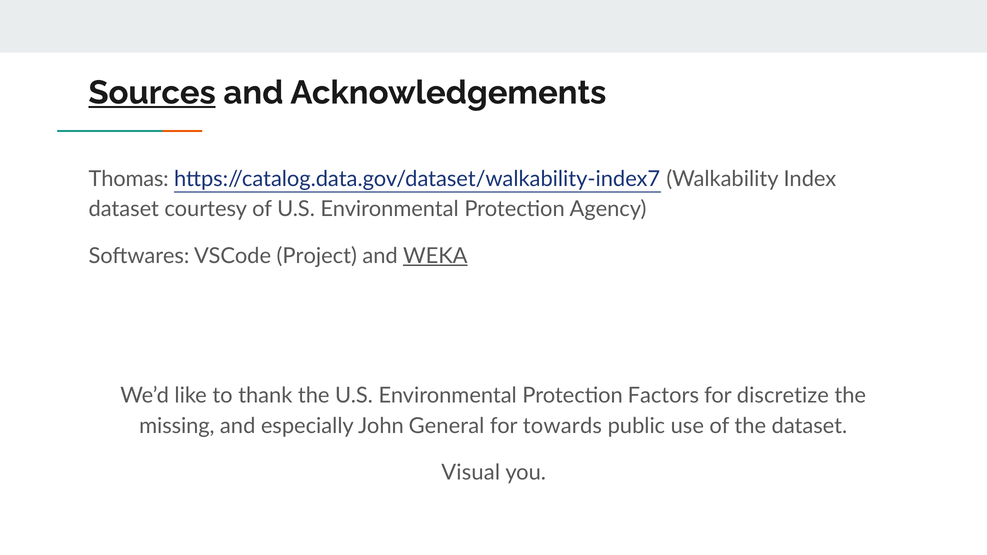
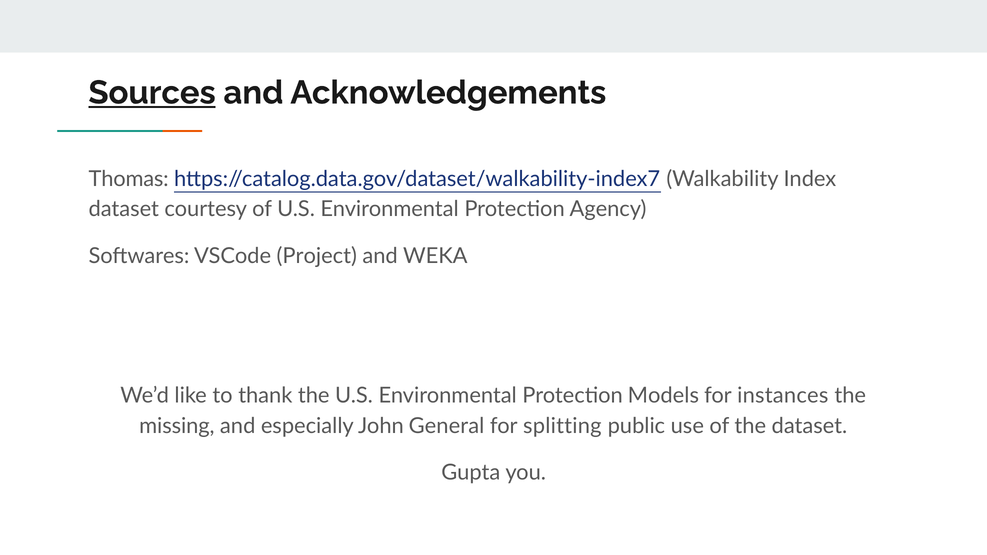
WEKA underline: present -> none
Factors: Factors -> Models
discretize: discretize -> instances
towards: towards -> splitting
Visual: Visual -> Gupta
